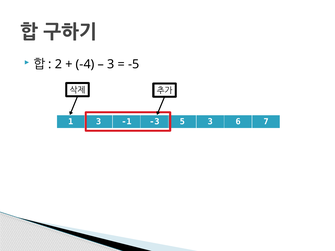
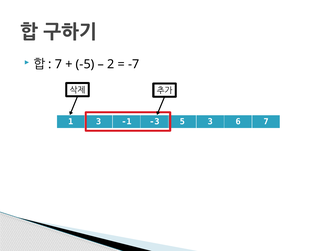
2 at (58, 64): 2 -> 7
-4: -4 -> -5
3 at (111, 64): 3 -> 2
-5: -5 -> -7
